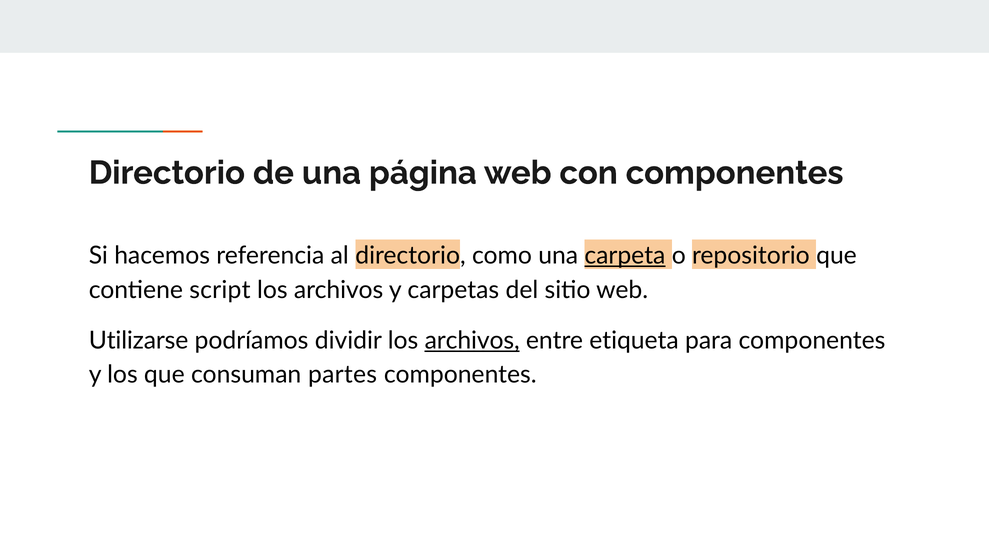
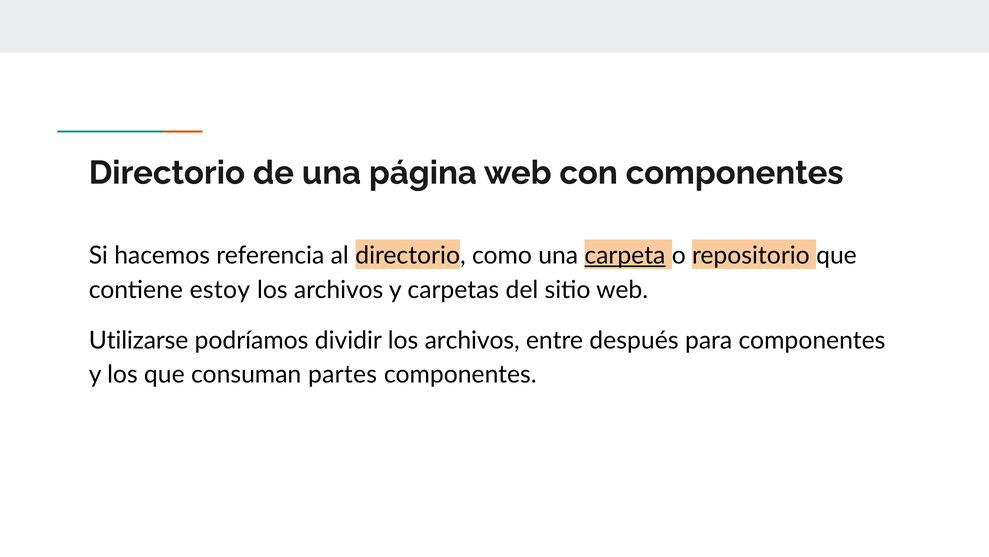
script: script -> estoy
archivos at (472, 340) underline: present -> none
etiqueta: etiqueta -> después
